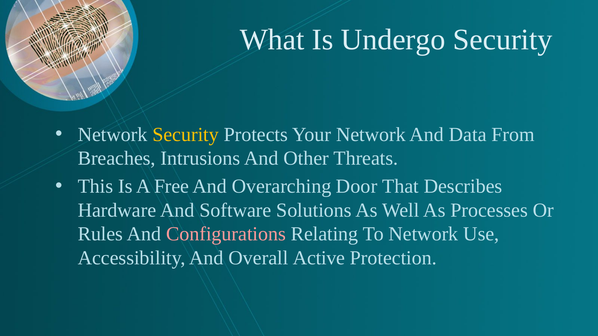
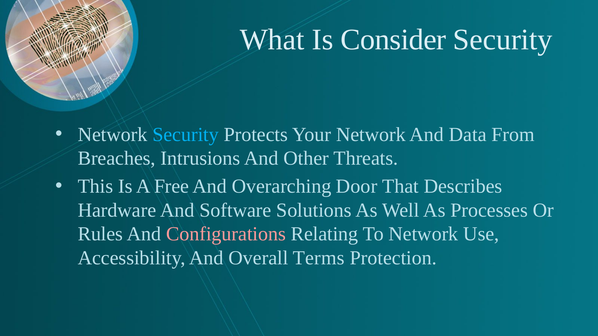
Undergo: Undergo -> Consider
Security at (186, 135) colour: yellow -> light blue
Active: Active -> Terms
